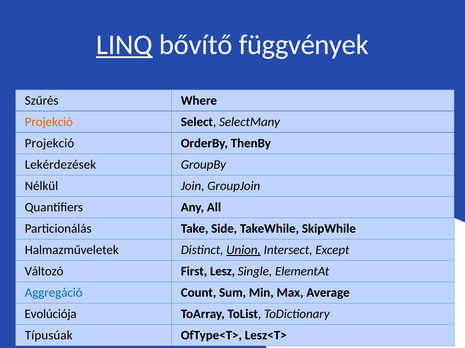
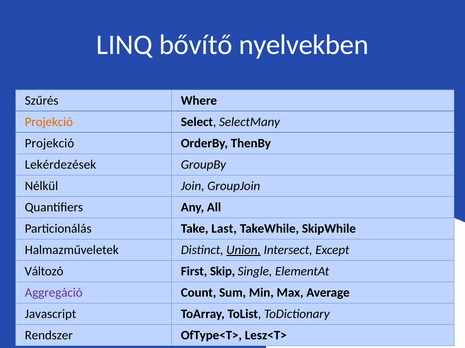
LINQ underline: present -> none
függvények: függvények -> nyelvekben
Side: Side -> Last
Lesz: Lesz -> Skip
Aggregáció colour: blue -> purple
Evolúciója: Evolúciója -> Javascript
Típusúak: Típusúak -> Rendszer
